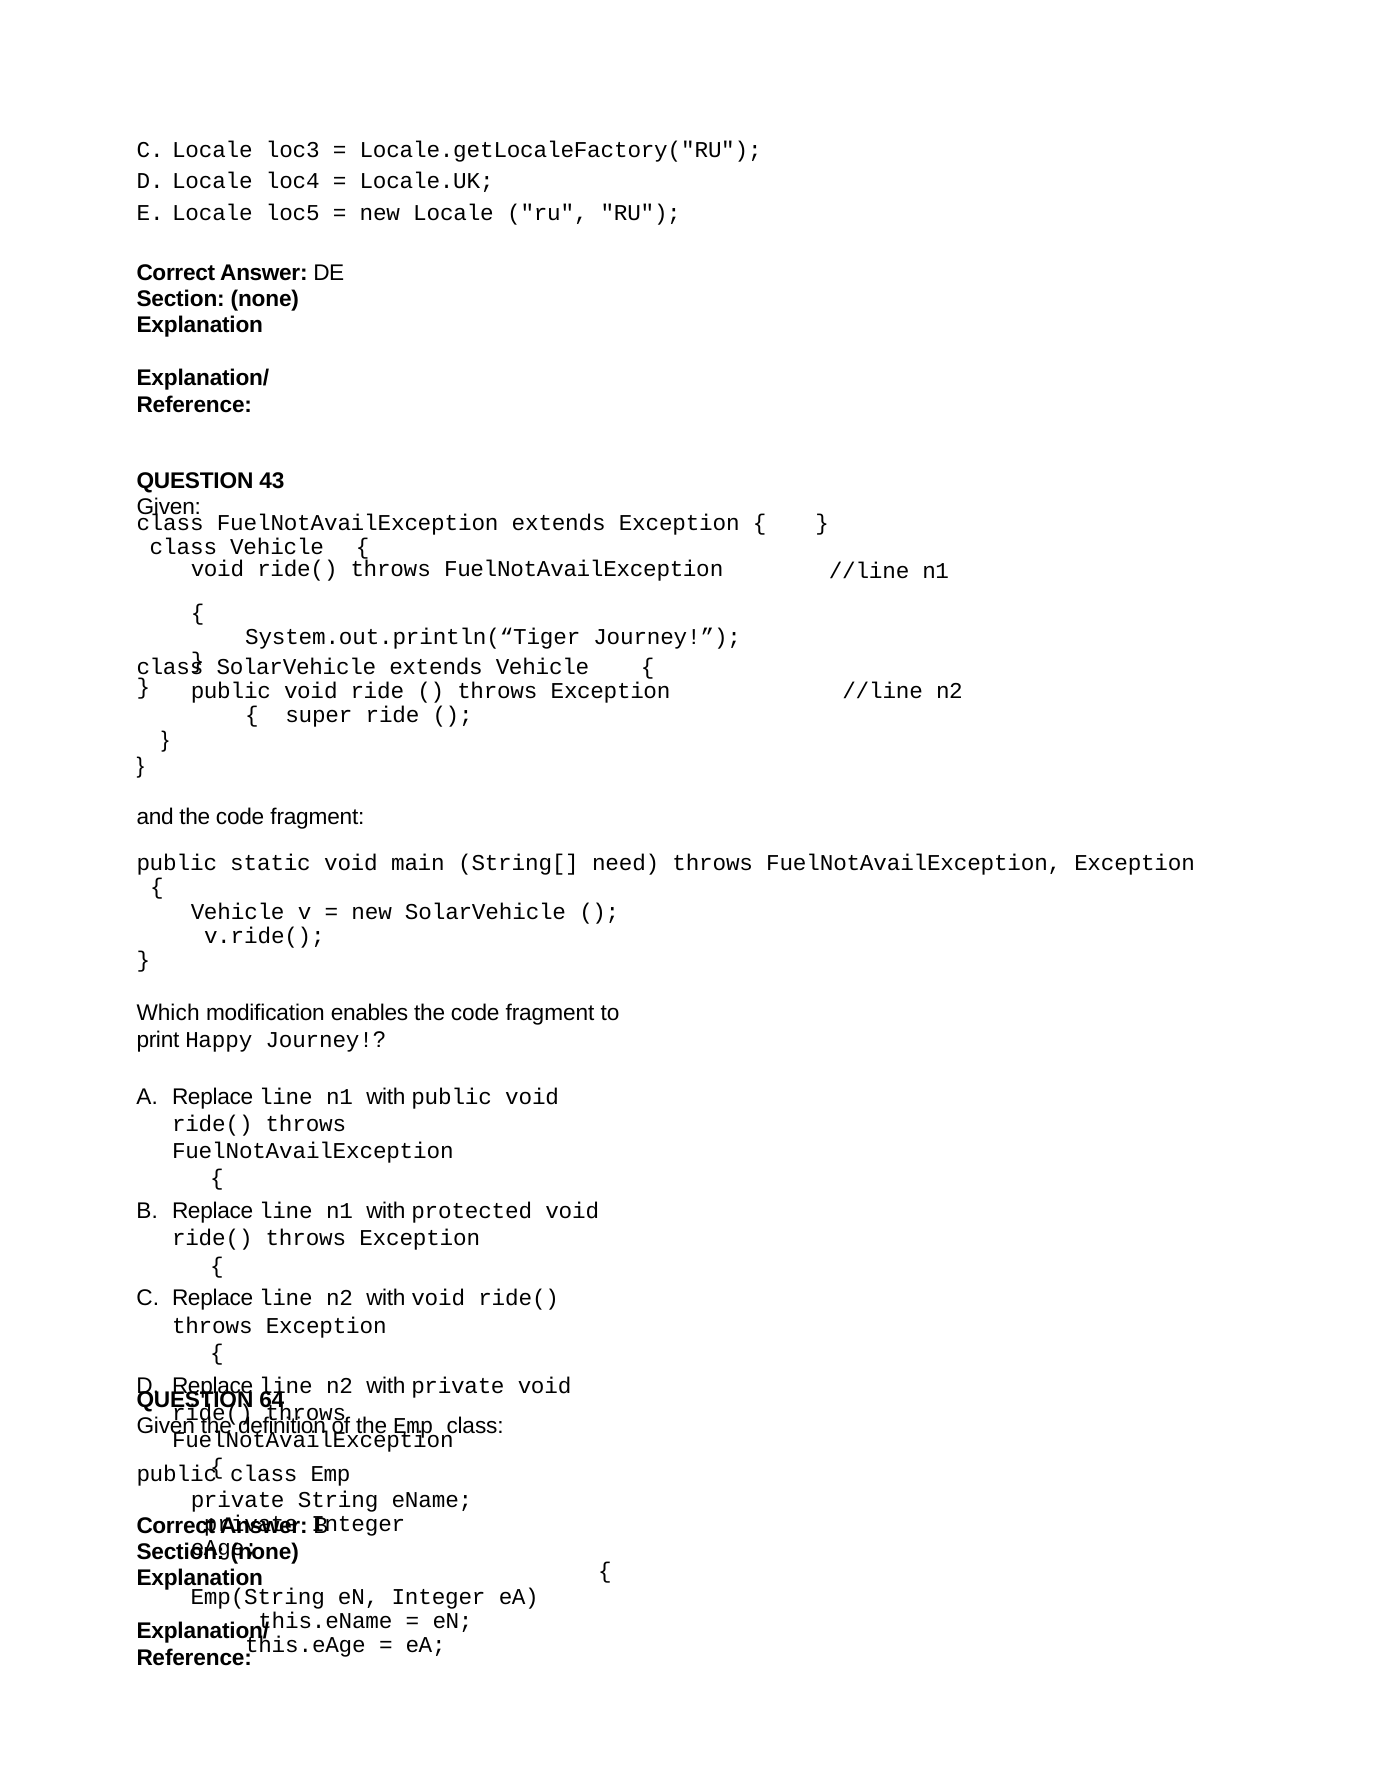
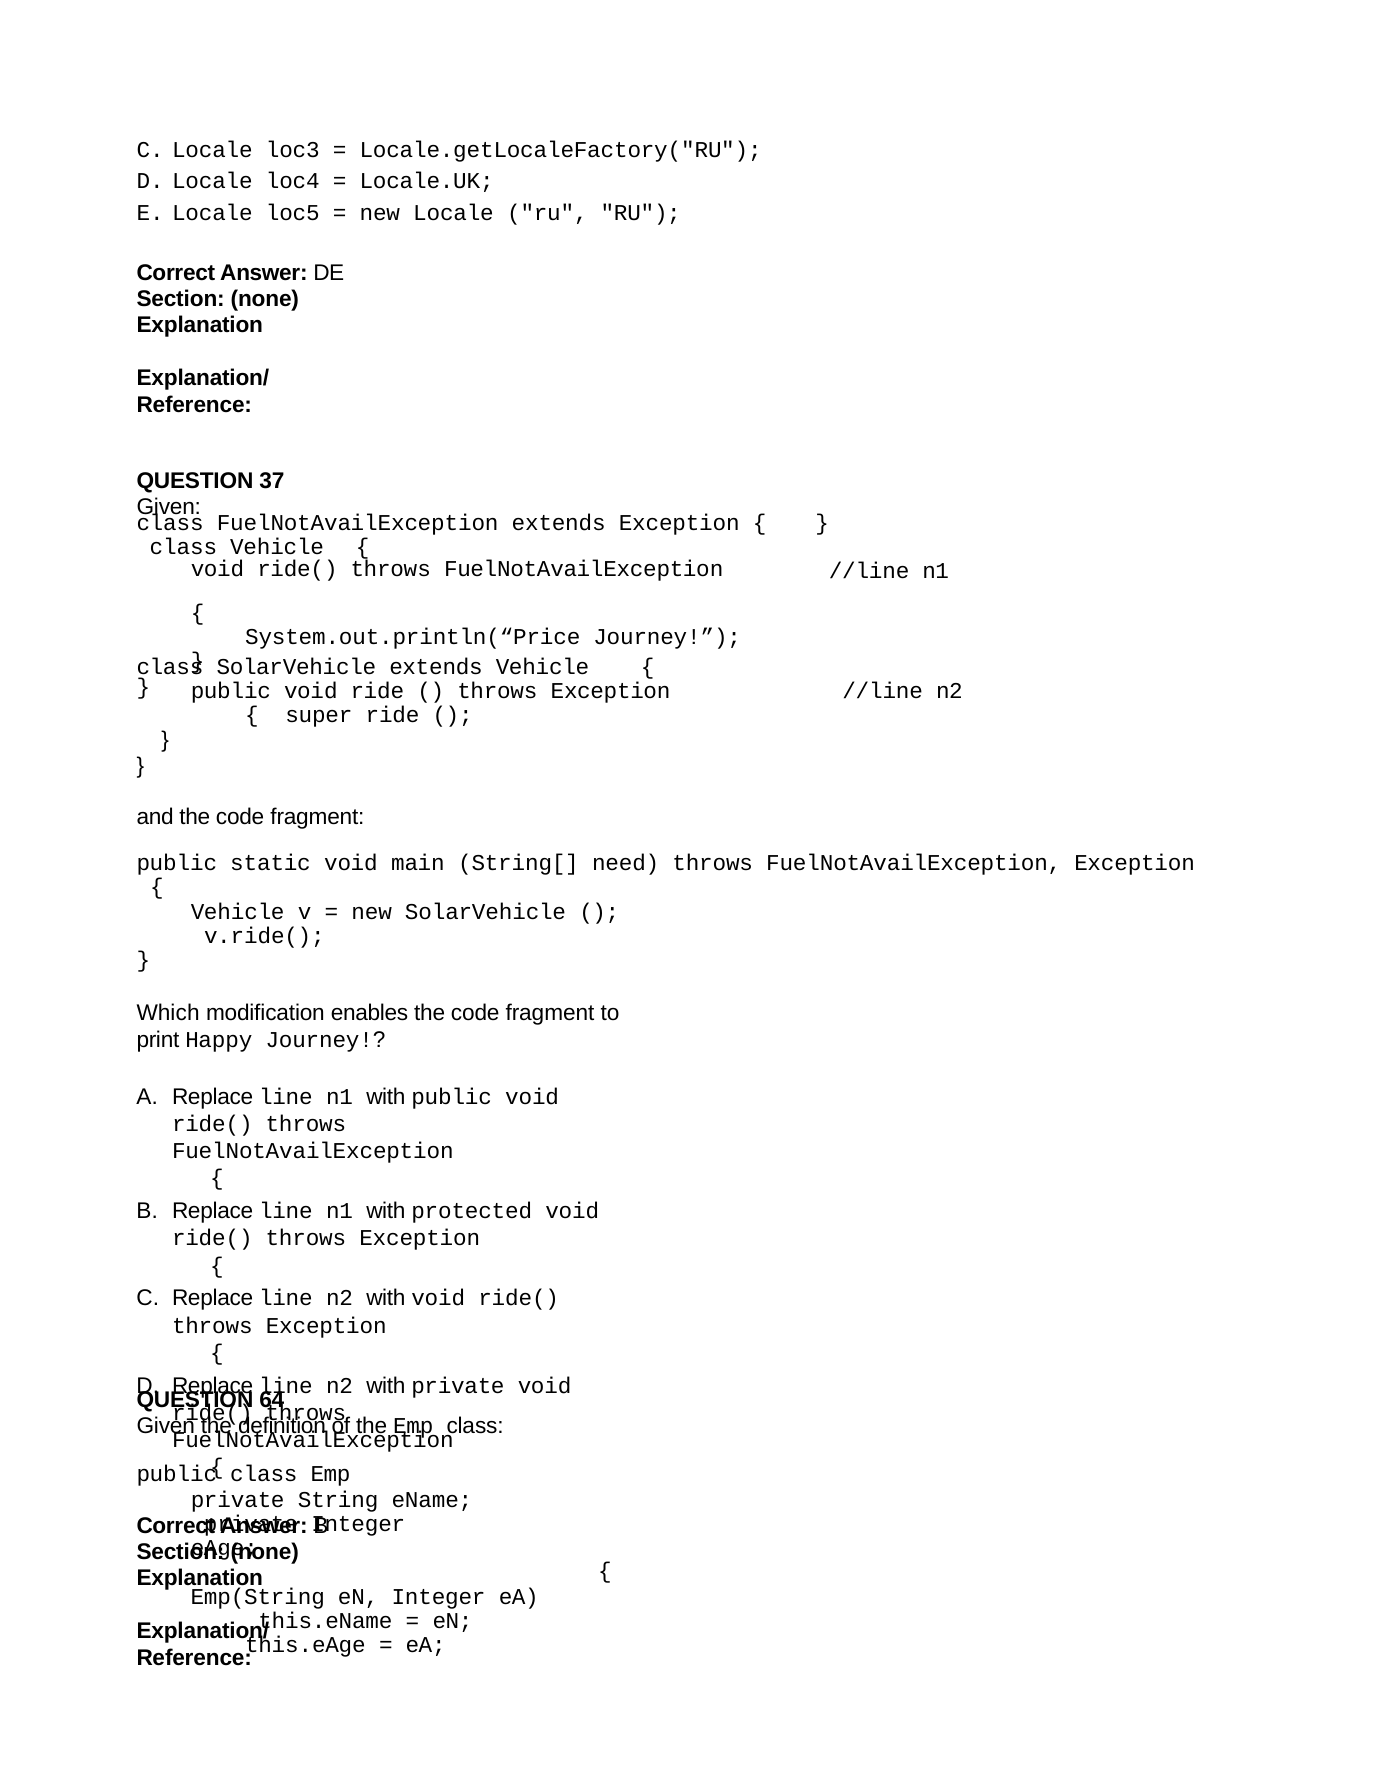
43: 43 -> 37
System.out.println(“Tiger: System.out.println(“Tiger -> System.out.println(“Price
